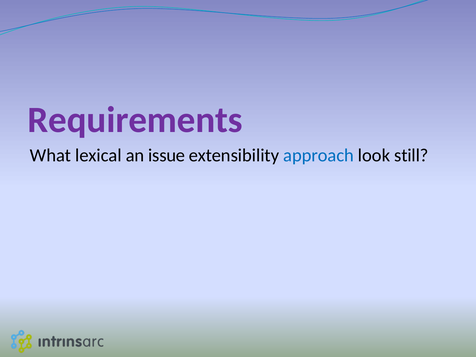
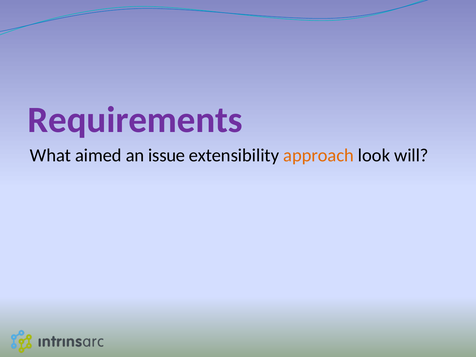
lexical: lexical -> aimed
approach colour: blue -> orange
still: still -> will
